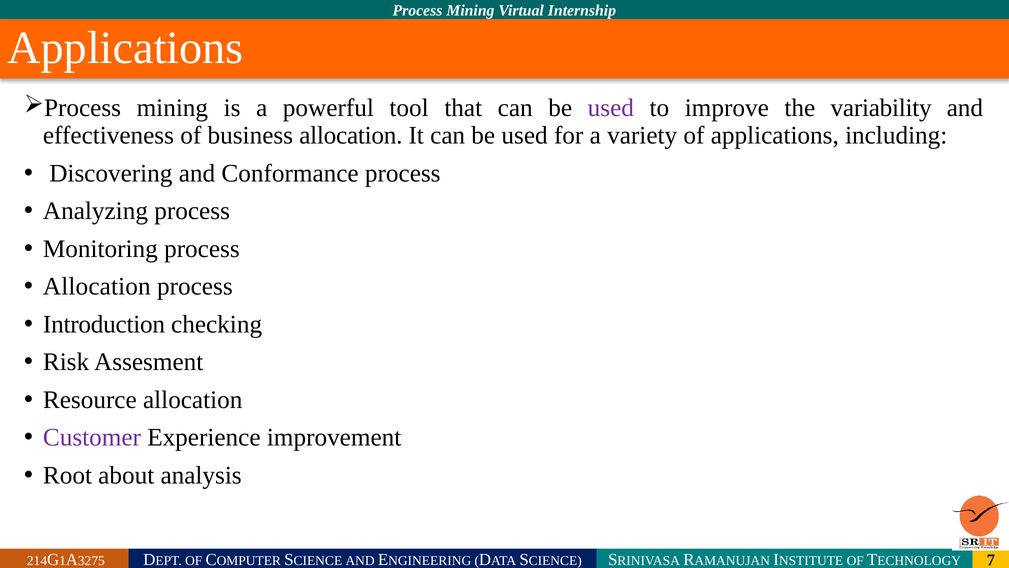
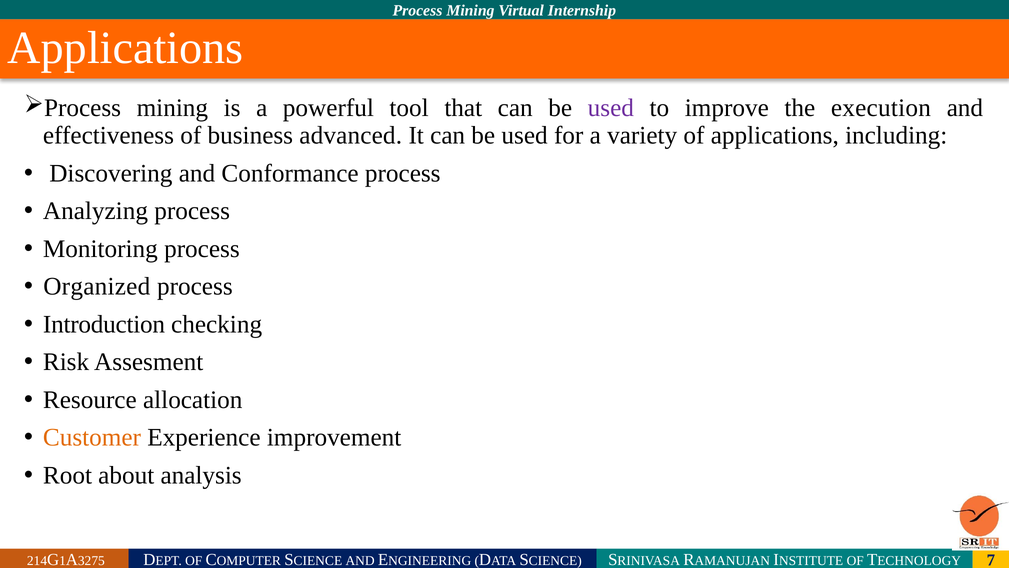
variability: variability -> execution
business allocation: allocation -> advanced
Allocation at (97, 286): Allocation -> Organized
Customer colour: purple -> orange
